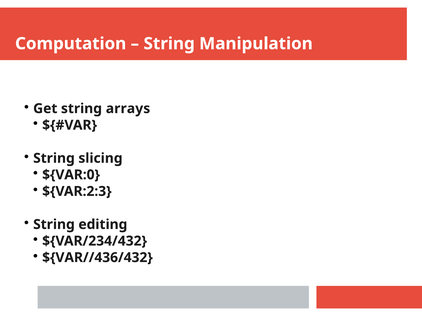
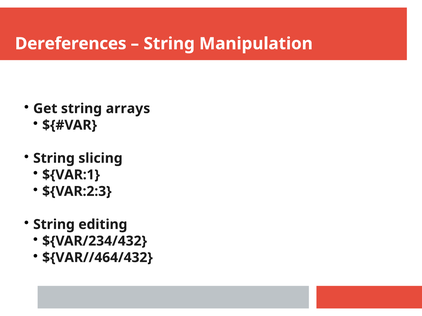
Computation: Computation -> Dereferences
${VAR:0: ${VAR:0 -> ${VAR:1
${VAR//436/432: ${VAR//436/432 -> ${VAR//464/432
